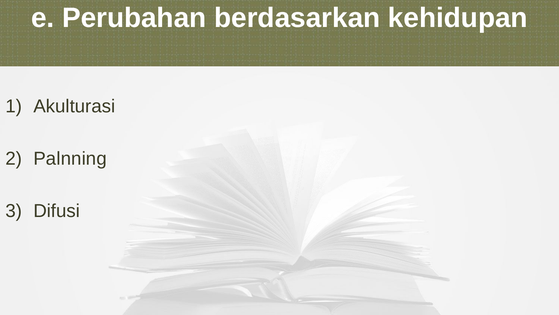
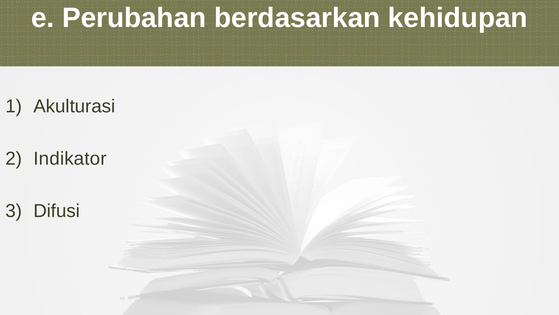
Palnning: Palnning -> Indikator
